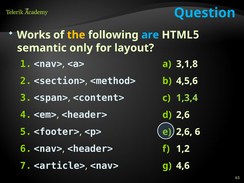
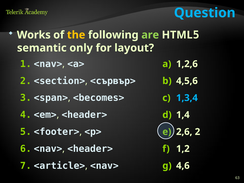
are colour: light blue -> light green
3,1,8: 3,1,8 -> 1,2,6
<method>: <method> -> <сървър>
<content>: <content> -> <becomes>
1,3,4 colour: light green -> light blue
2,6 at (183, 115): 2,6 -> 1,4
6: 6 -> 2
